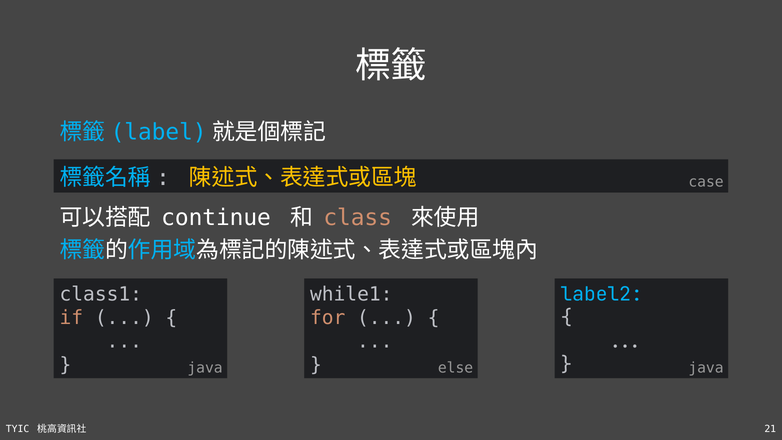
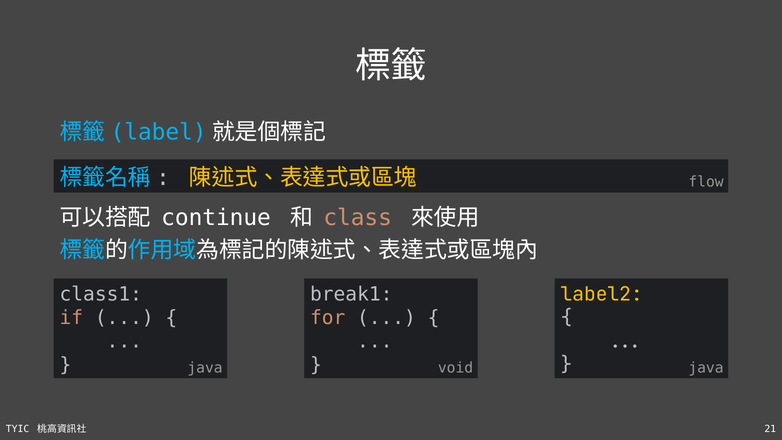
case: case -> flow
while1: while1 -> break1
label2 colour: light blue -> yellow
else: else -> void
